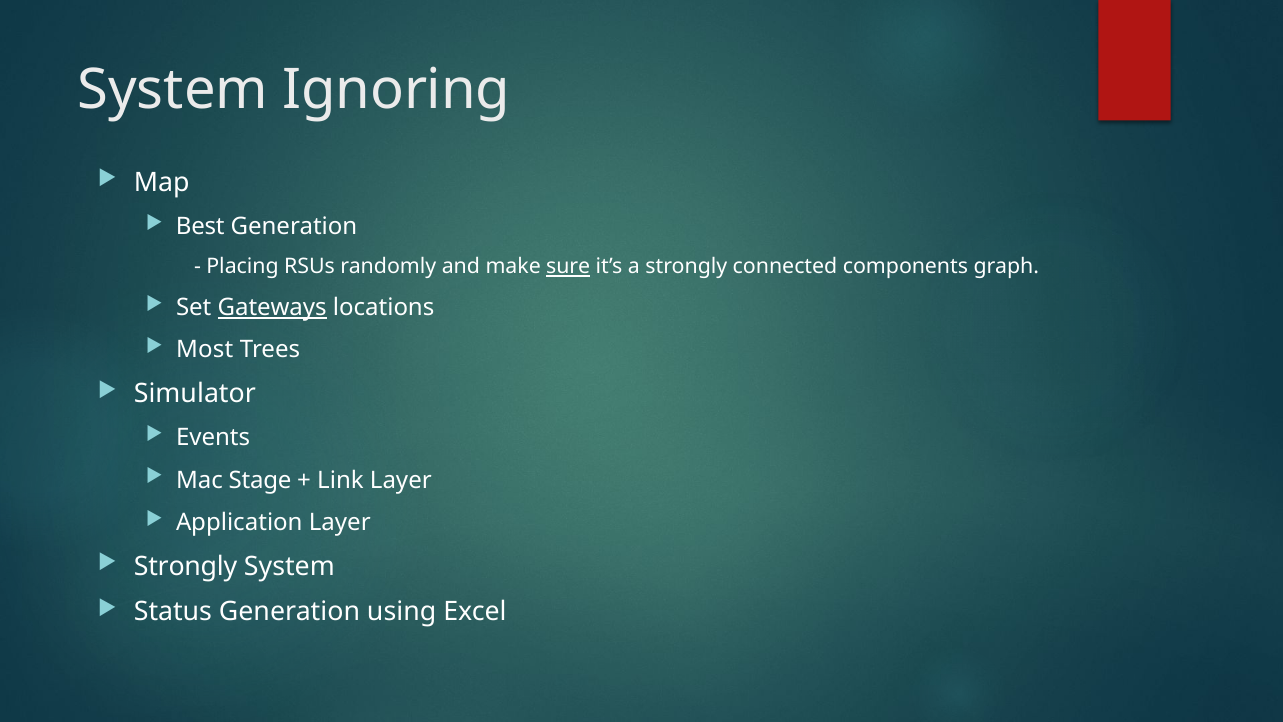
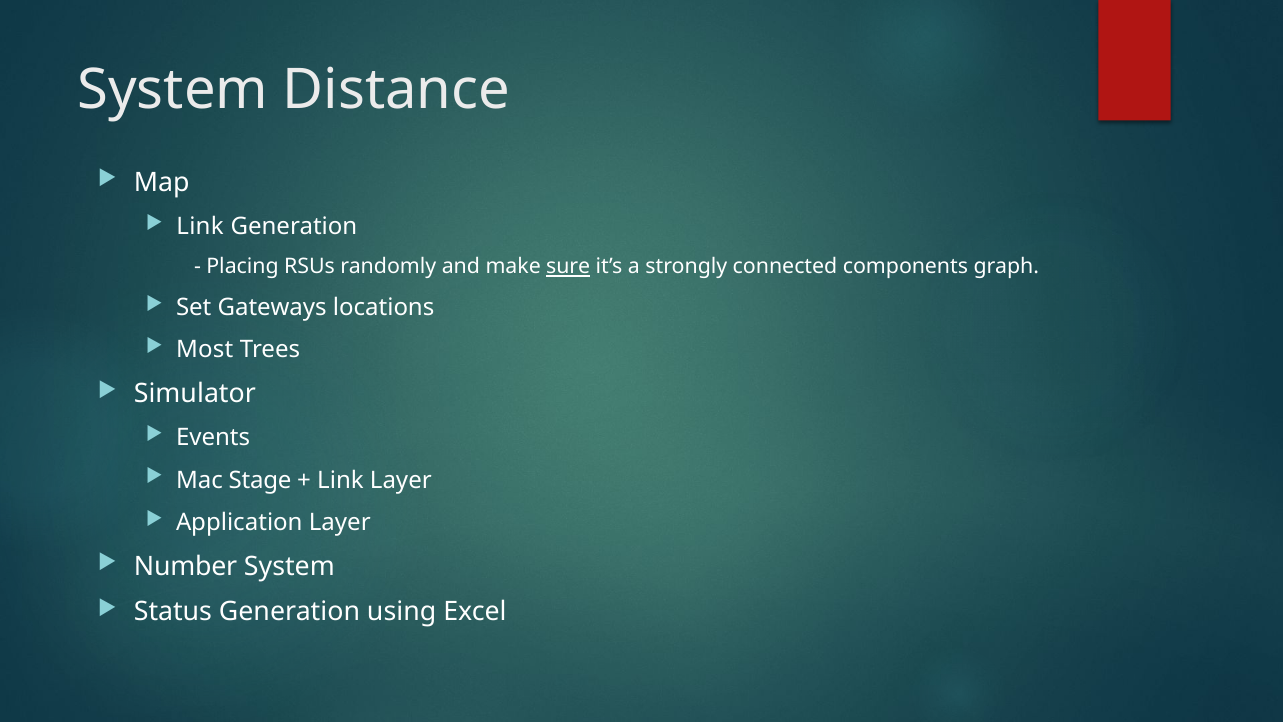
Ignoring: Ignoring -> Distance
Best at (200, 226): Best -> Link
Gateways underline: present -> none
Strongly at (186, 566): Strongly -> Number
